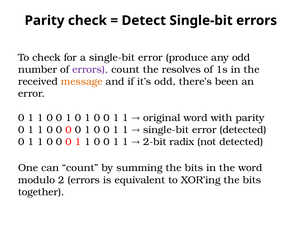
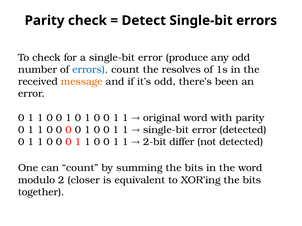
errors at (90, 70) colour: purple -> blue
radix: radix -> differ
2 errors: errors -> closer
